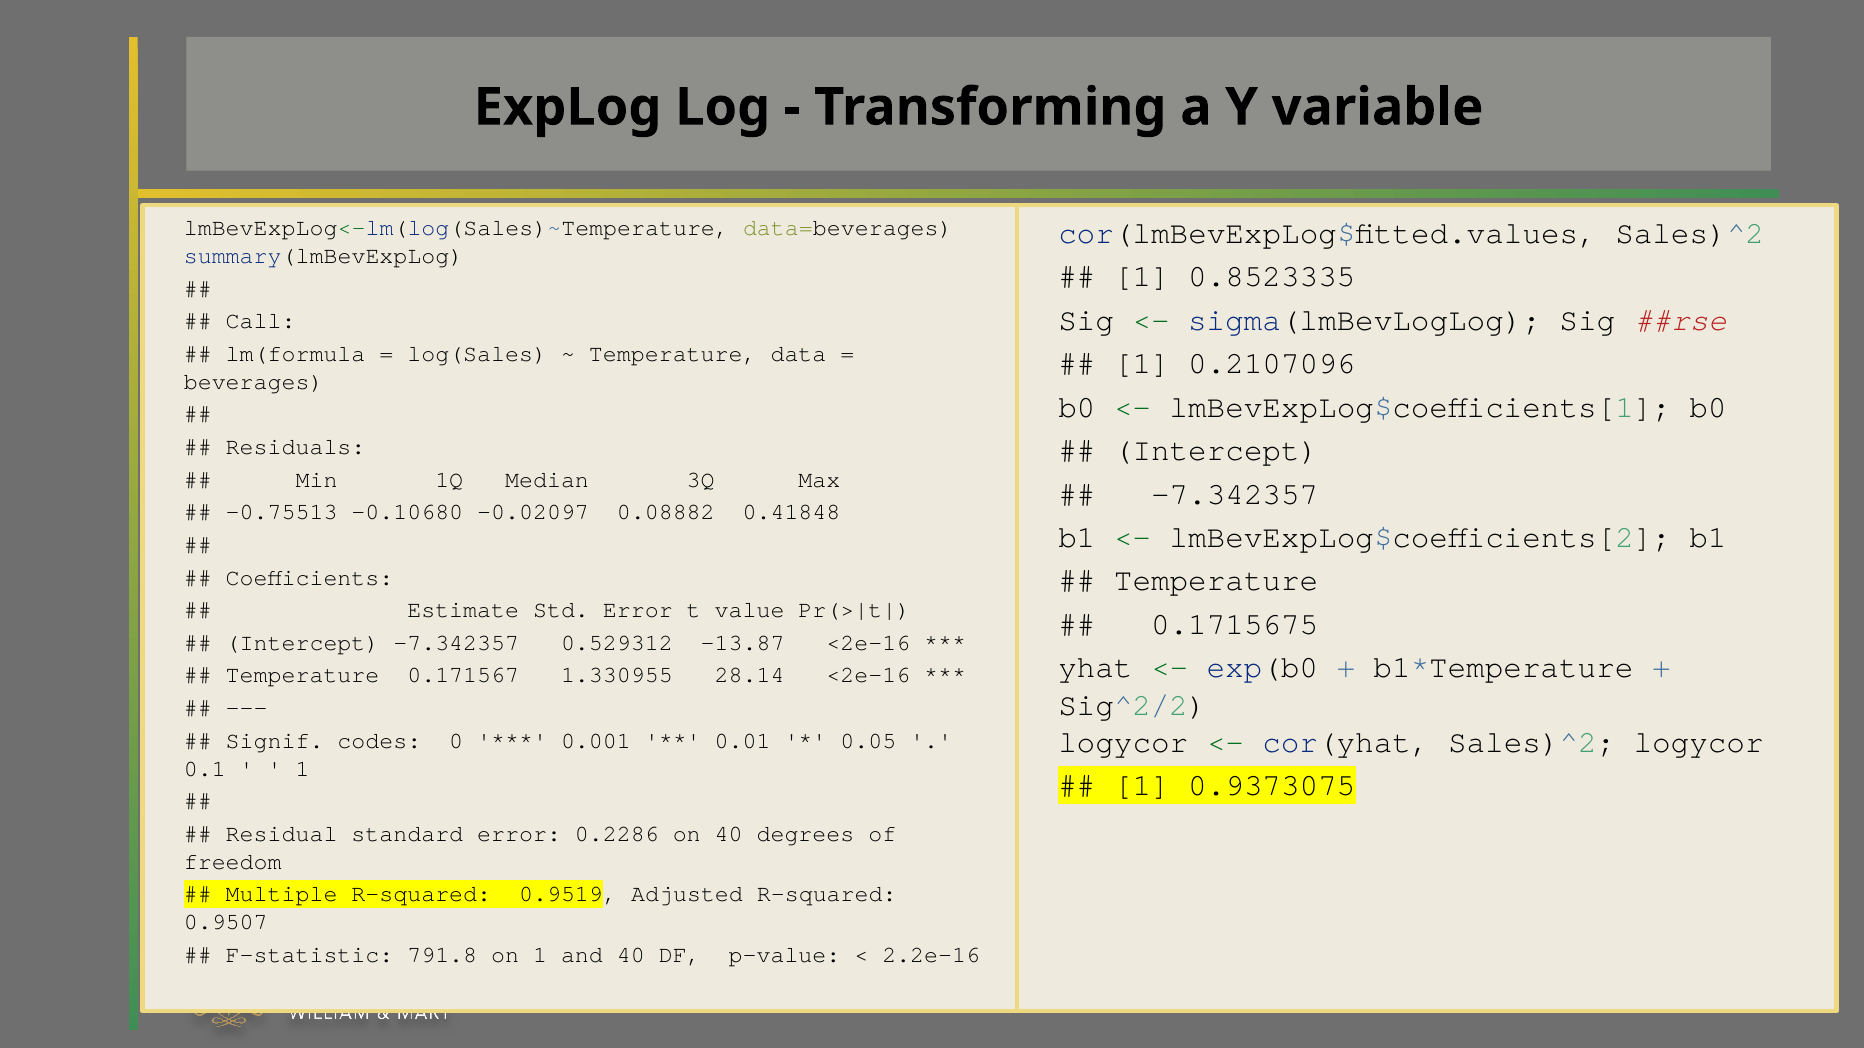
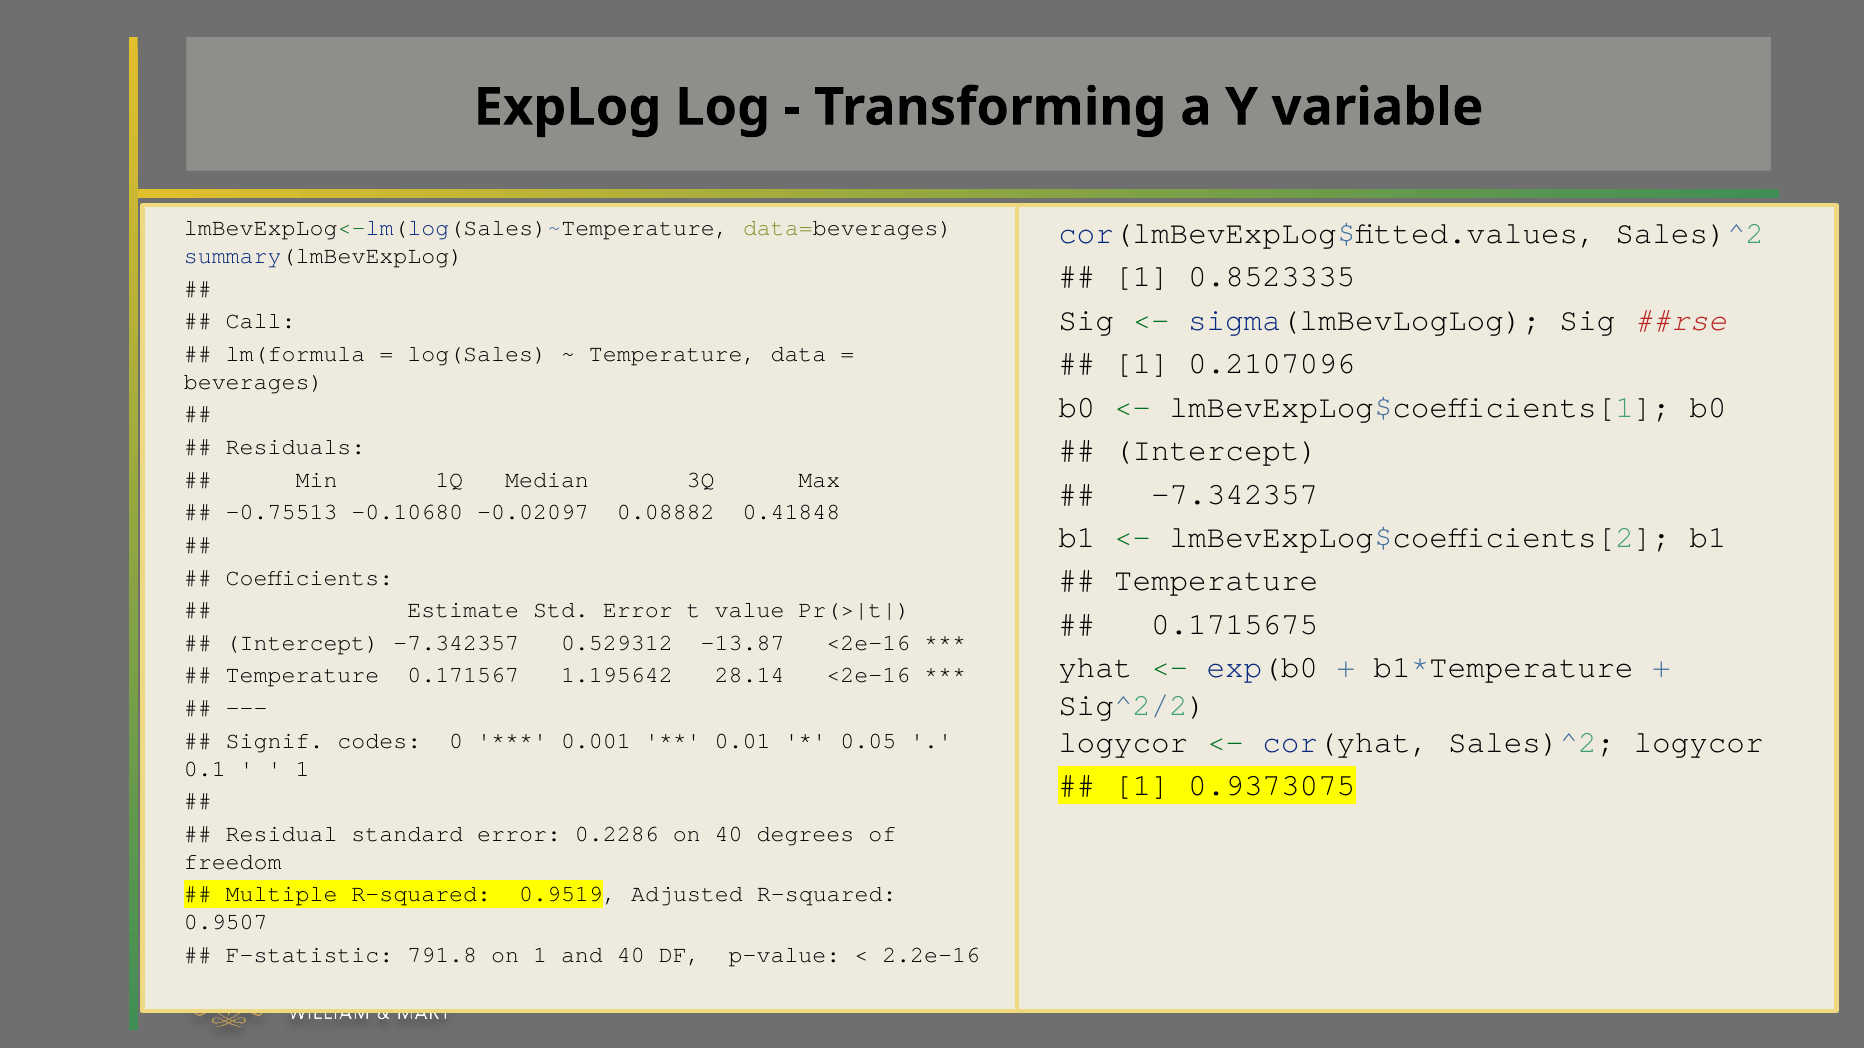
1.330955: 1.330955 -> 1.195642
